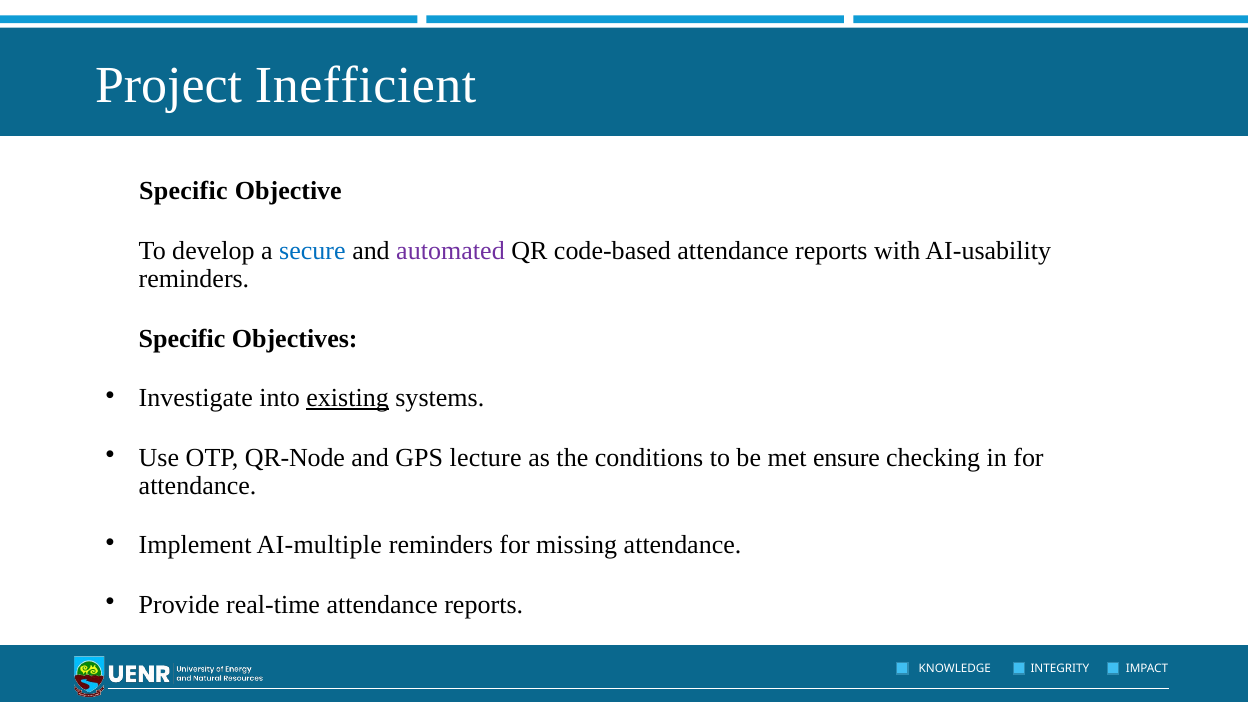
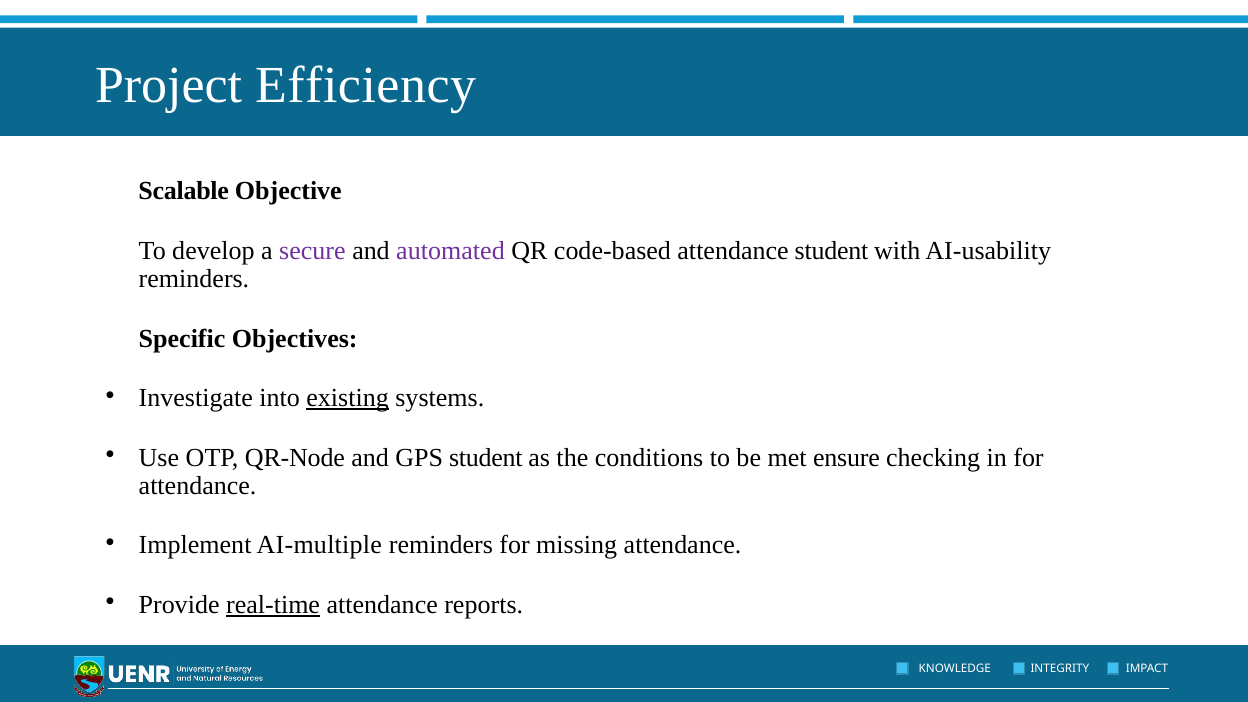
Inefficient: Inefficient -> Efficiency
Specific at (183, 191): Specific -> Scalable
secure colour: blue -> purple
code-based attendance reports: reports -> student
GPS lecture: lecture -> student
real-time underline: none -> present
